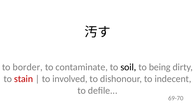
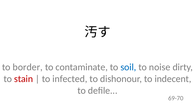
soil colour: black -> blue
being: being -> noise
involved: involved -> infected
